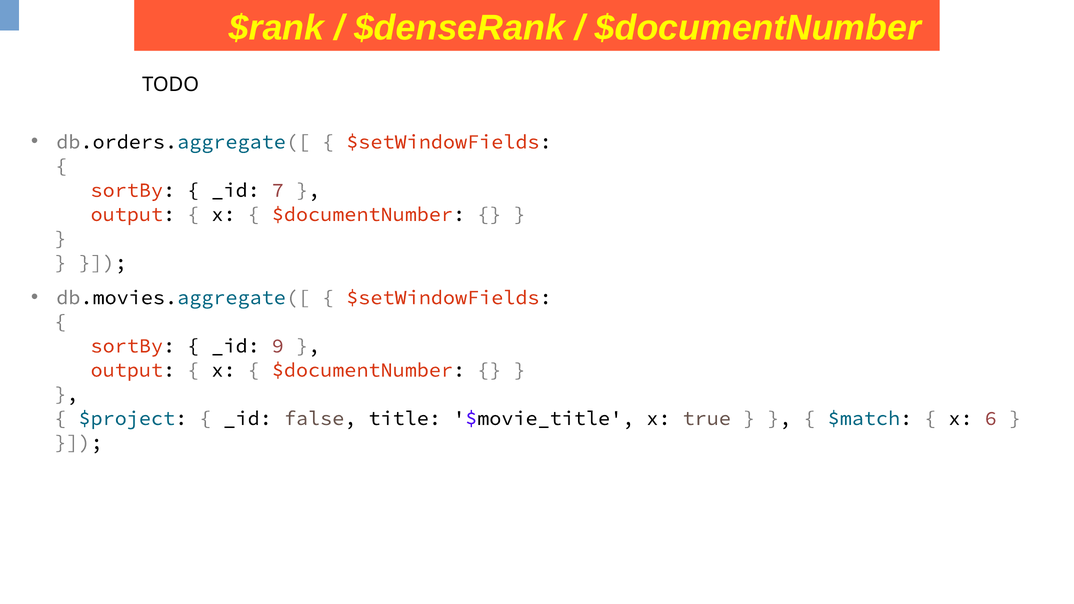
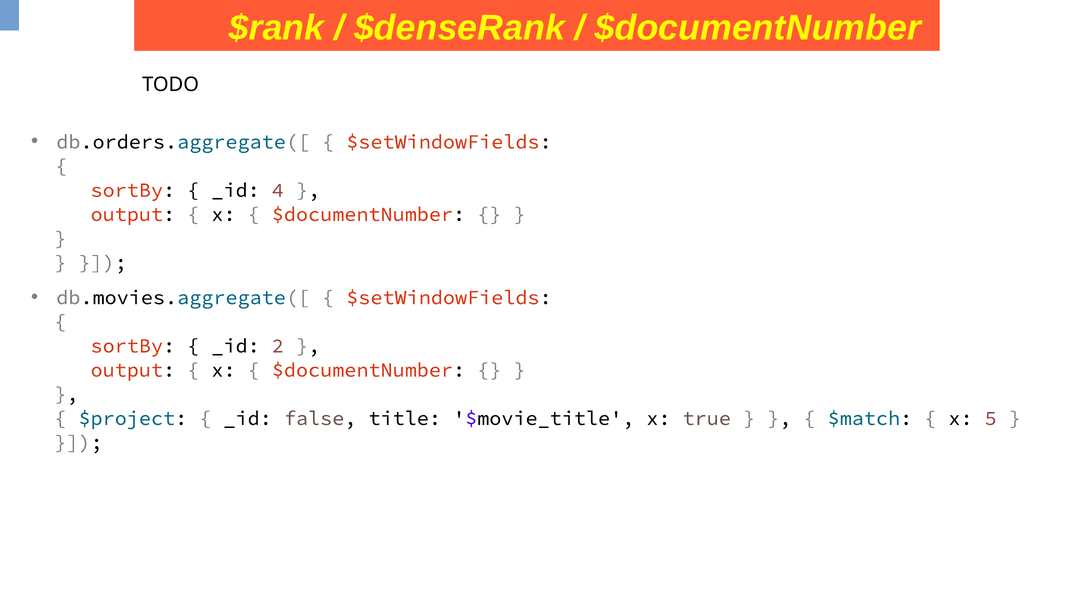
7: 7 -> 4
9: 9 -> 2
6: 6 -> 5
